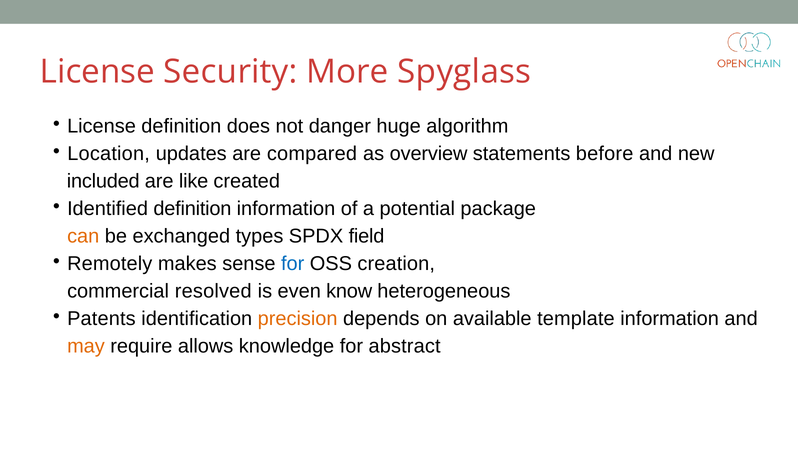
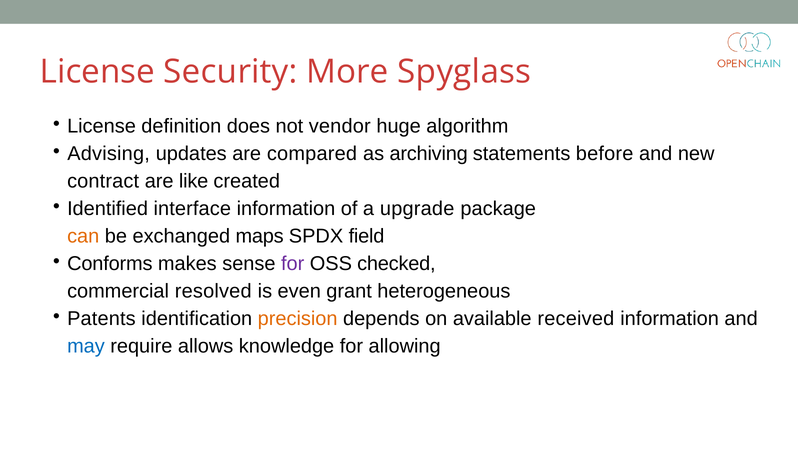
danger: danger -> vendor
Location: Location -> Advising
overview: overview -> archiving
included: included -> contract
Identified definition: definition -> interface
potential: potential -> upgrade
types: types -> maps
Remotely: Remotely -> Conforms
for at (293, 264) colour: blue -> purple
creation: creation -> checked
know: know -> grant
template: template -> received
may colour: orange -> blue
abstract: abstract -> allowing
